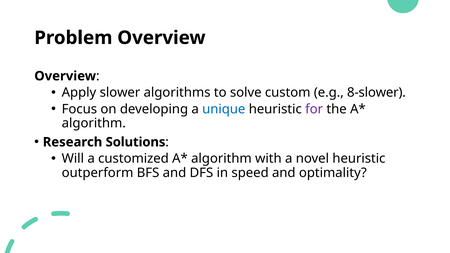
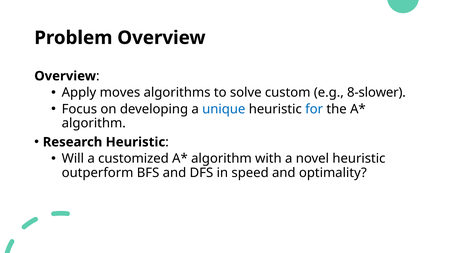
slower: slower -> moves
for colour: purple -> blue
Research Solutions: Solutions -> Heuristic
